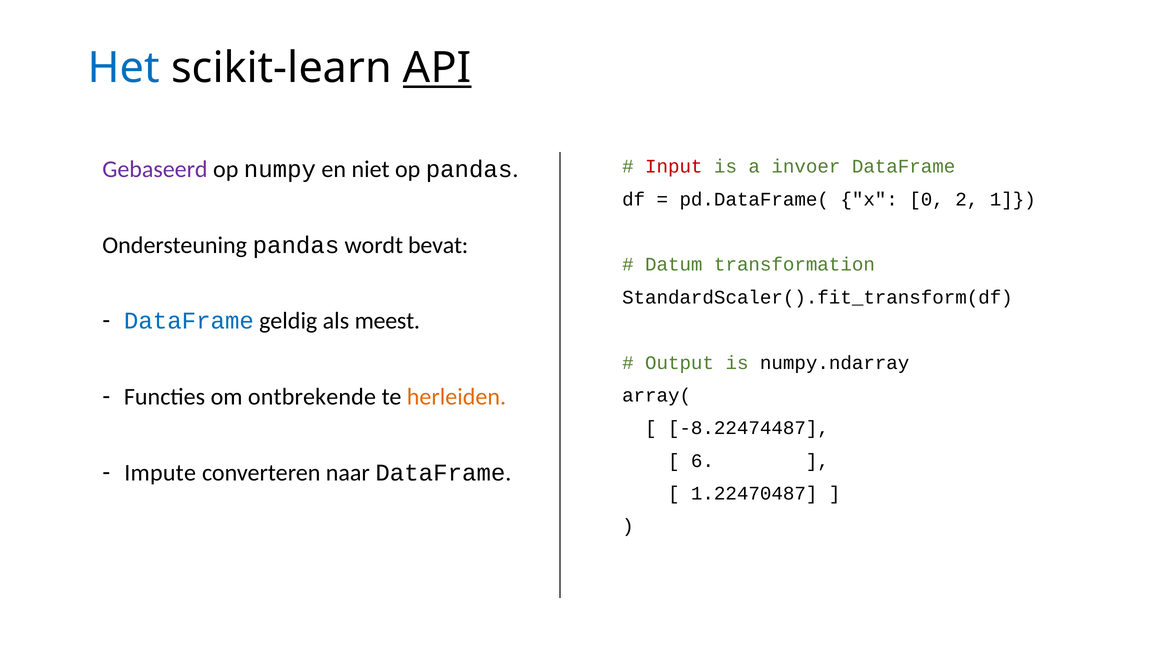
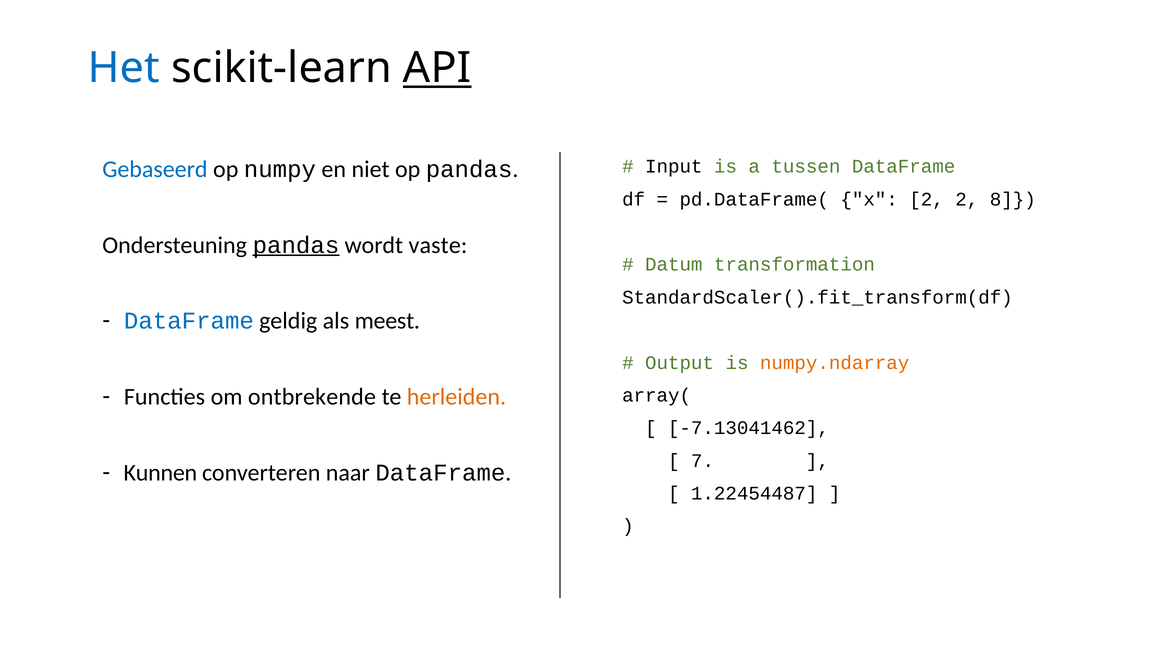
Input colour: red -> black
invoer: invoer -> tussen
Gebaseerd colour: purple -> blue
x 0: 0 -> 2
1: 1 -> 8
pandas at (296, 245) underline: none -> present
bevat: bevat -> vaste
numpy.ndarray colour: black -> orange
-8.22474487: -8.22474487 -> -7.13041462
6: 6 -> 7
Impute: Impute -> Kunnen
1.22470487: 1.22470487 -> 1.22454487
